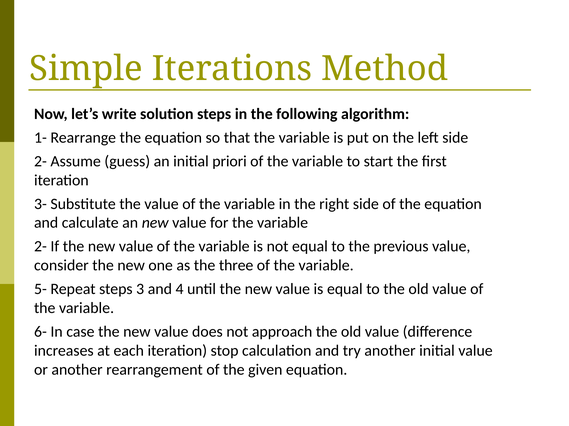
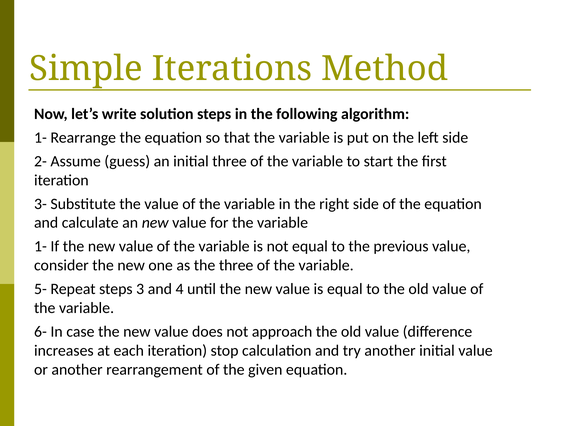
initial priori: priori -> three
2- at (40, 247): 2- -> 1-
